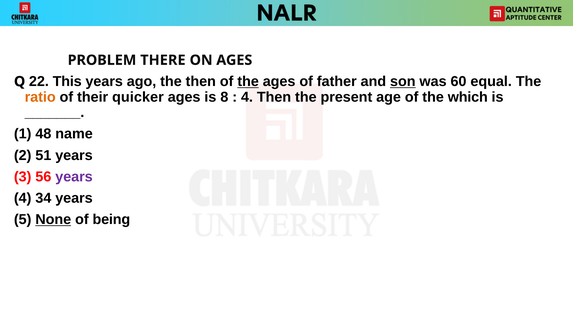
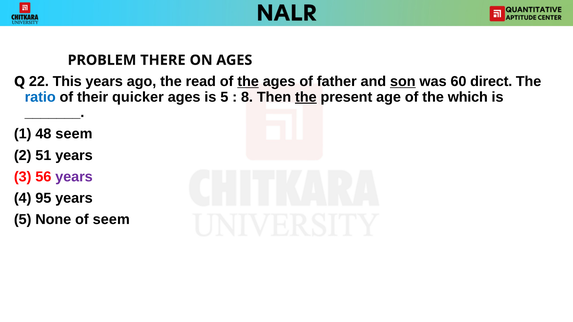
the then: then -> read
equal: equal -> direct
ratio colour: orange -> blue
is 8: 8 -> 5
4 at (247, 97): 4 -> 8
the at (306, 97) underline: none -> present
48 name: name -> seem
34: 34 -> 95
None underline: present -> none
of being: being -> seem
